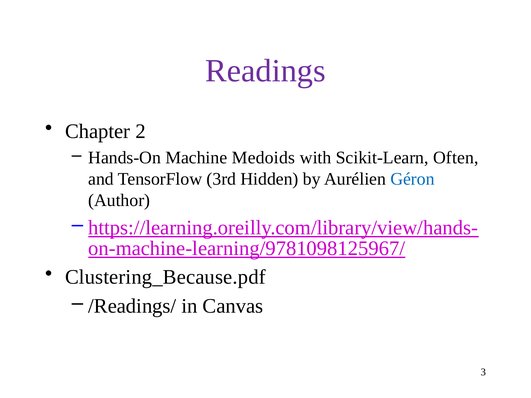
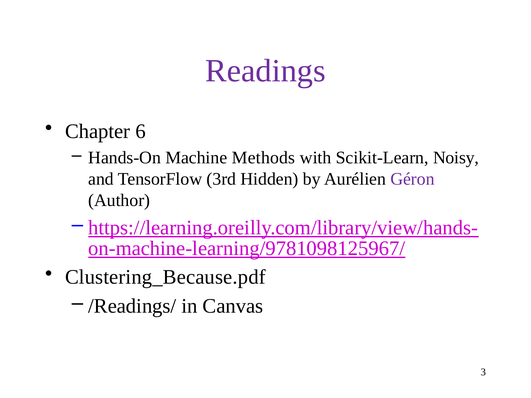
2: 2 -> 6
Medoids: Medoids -> Methods
Often: Often -> Noisy
Géron colour: blue -> purple
